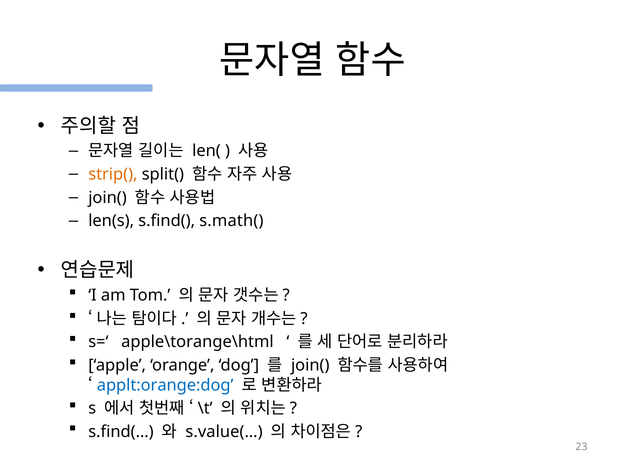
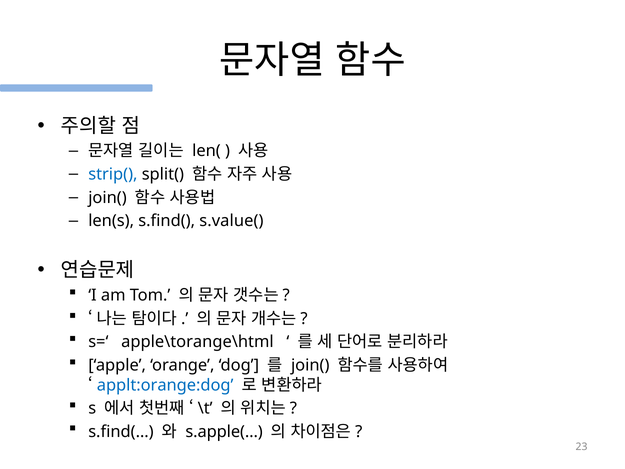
strip( colour: orange -> blue
s.math(: s.math( -> s.value(
s.value(…: s.value(… -> s.apple(…
